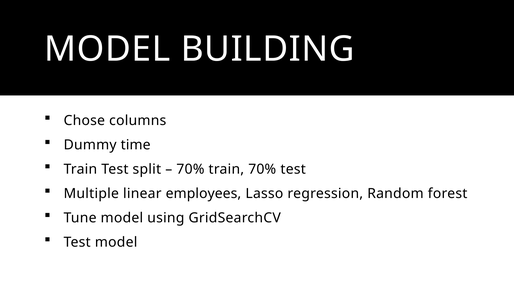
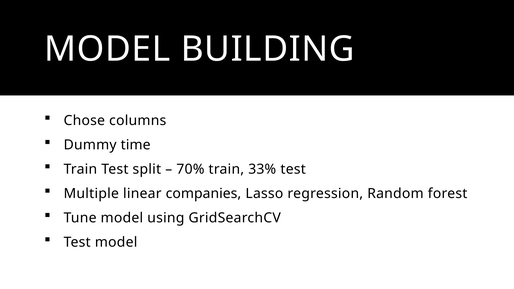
train 70%: 70% -> 33%
employees: employees -> companies
